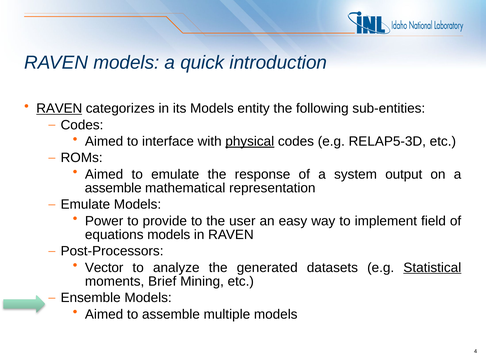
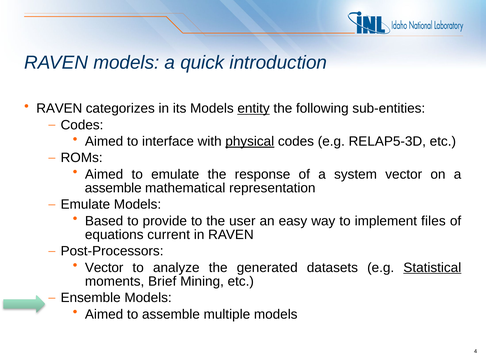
RAVEN at (59, 109) underline: present -> none
entity underline: none -> present
system output: output -> vector
Power: Power -> Based
field: field -> files
equations models: models -> current
